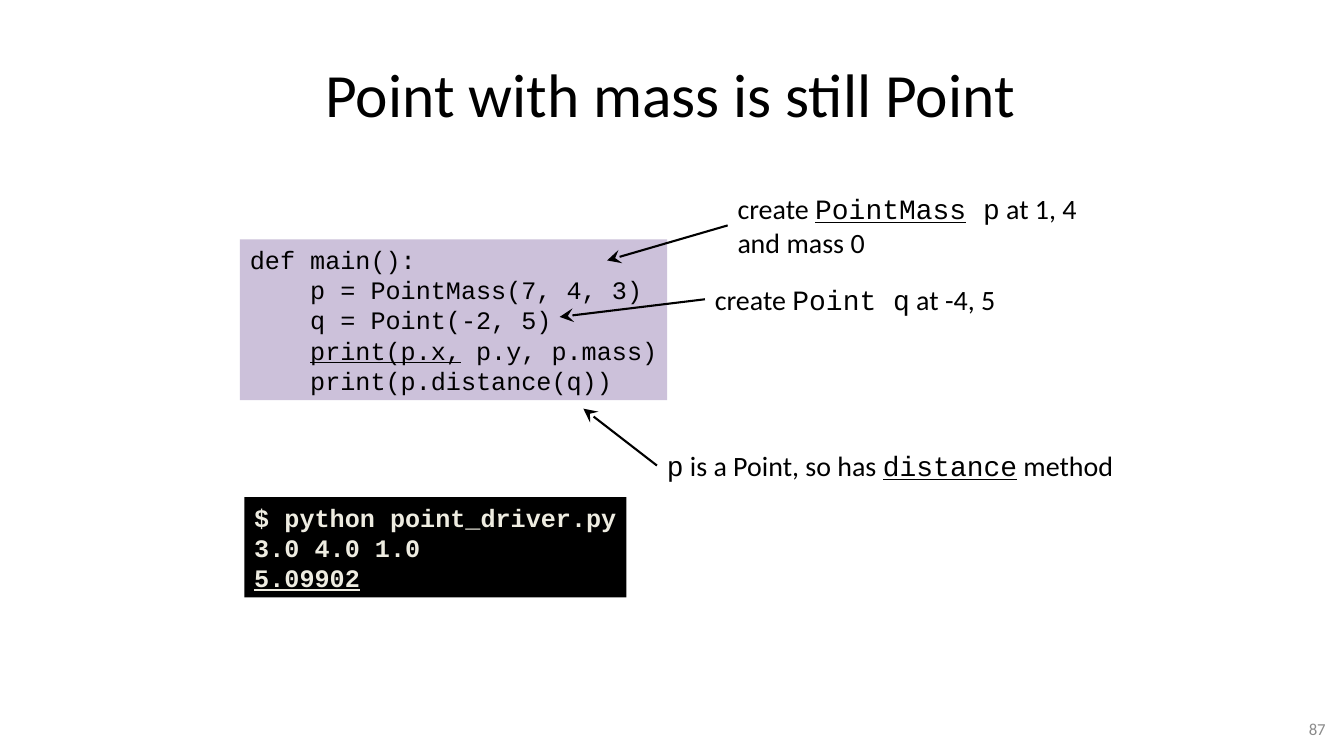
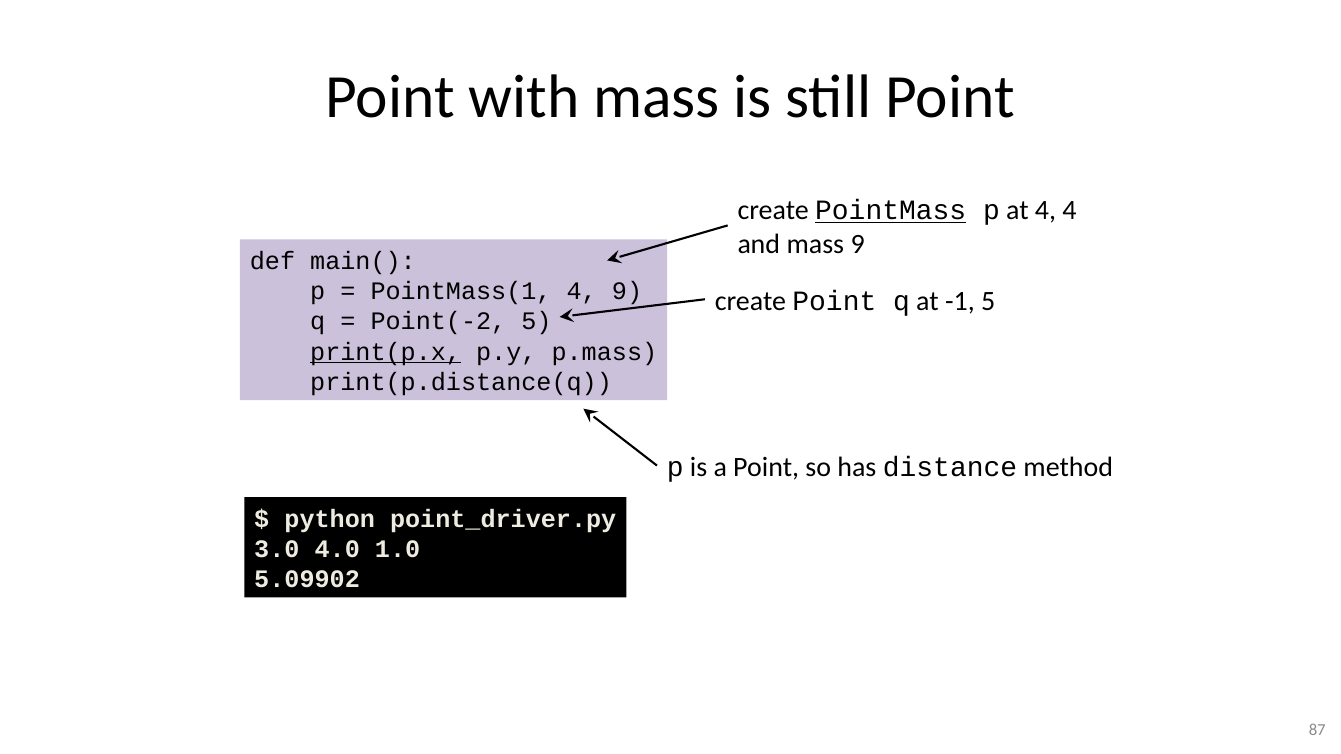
at 1: 1 -> 4
mass 0: 0 -> 9
PointMass(7: PointMass(7 -> PointMass(1
4 3: 3 -> 9
-4: -4 -> -1
distance underline: present -> none
5.09902 underline: present -> none
